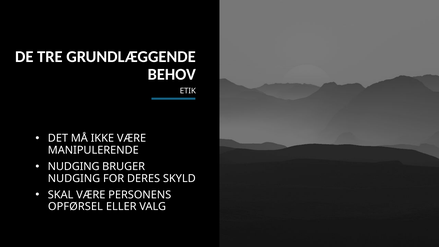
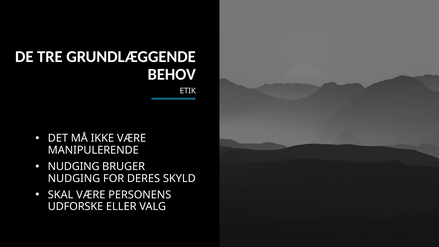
OPFØRSEL: OPFØRSEL -> UDFORSKE
